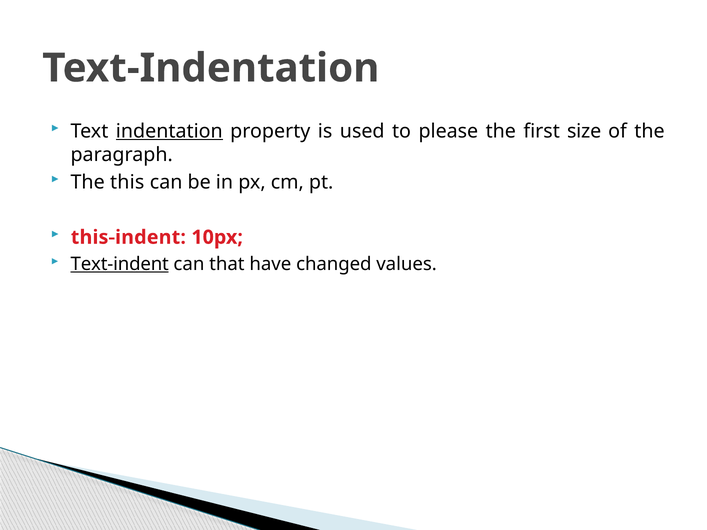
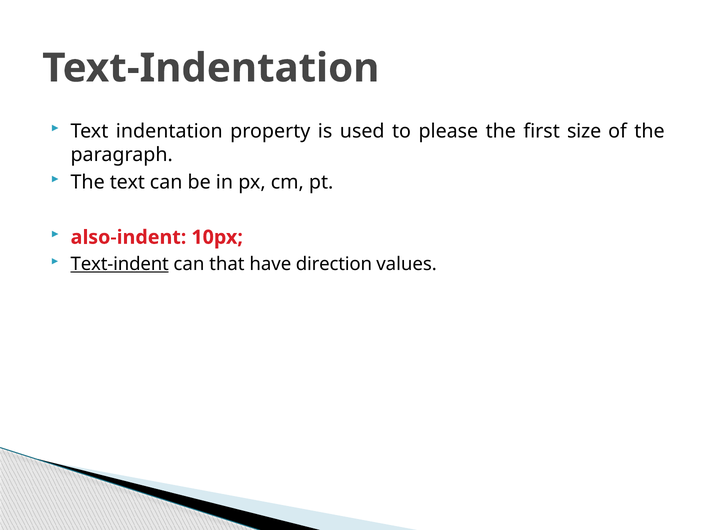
indentation underline: present -> none
The this: this -> text
this-indent: this-indent -> also-indent
changed: changed -> direction
